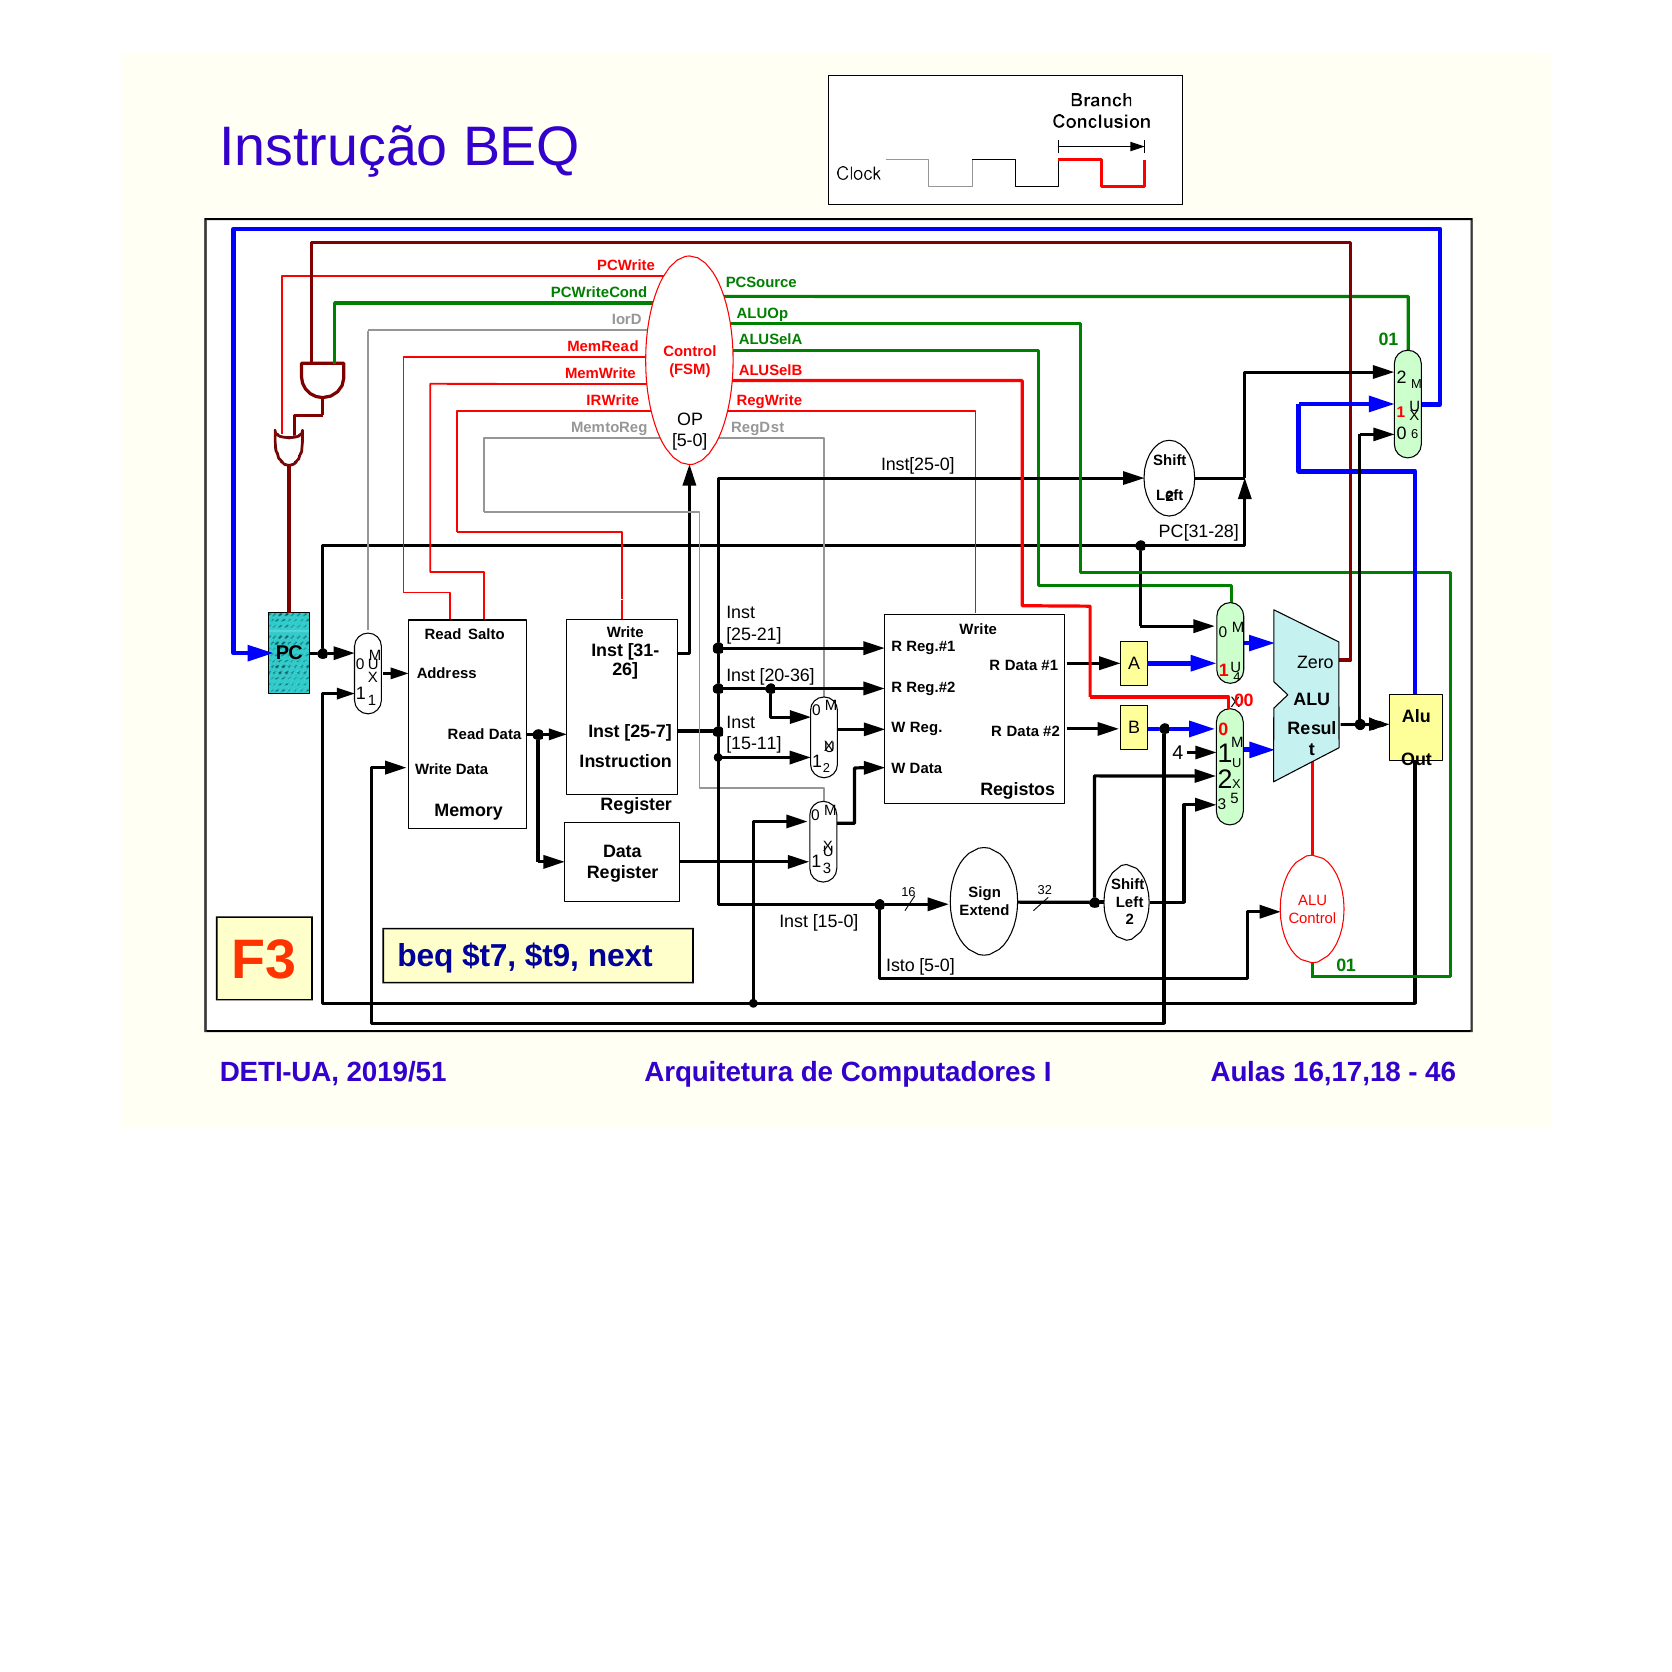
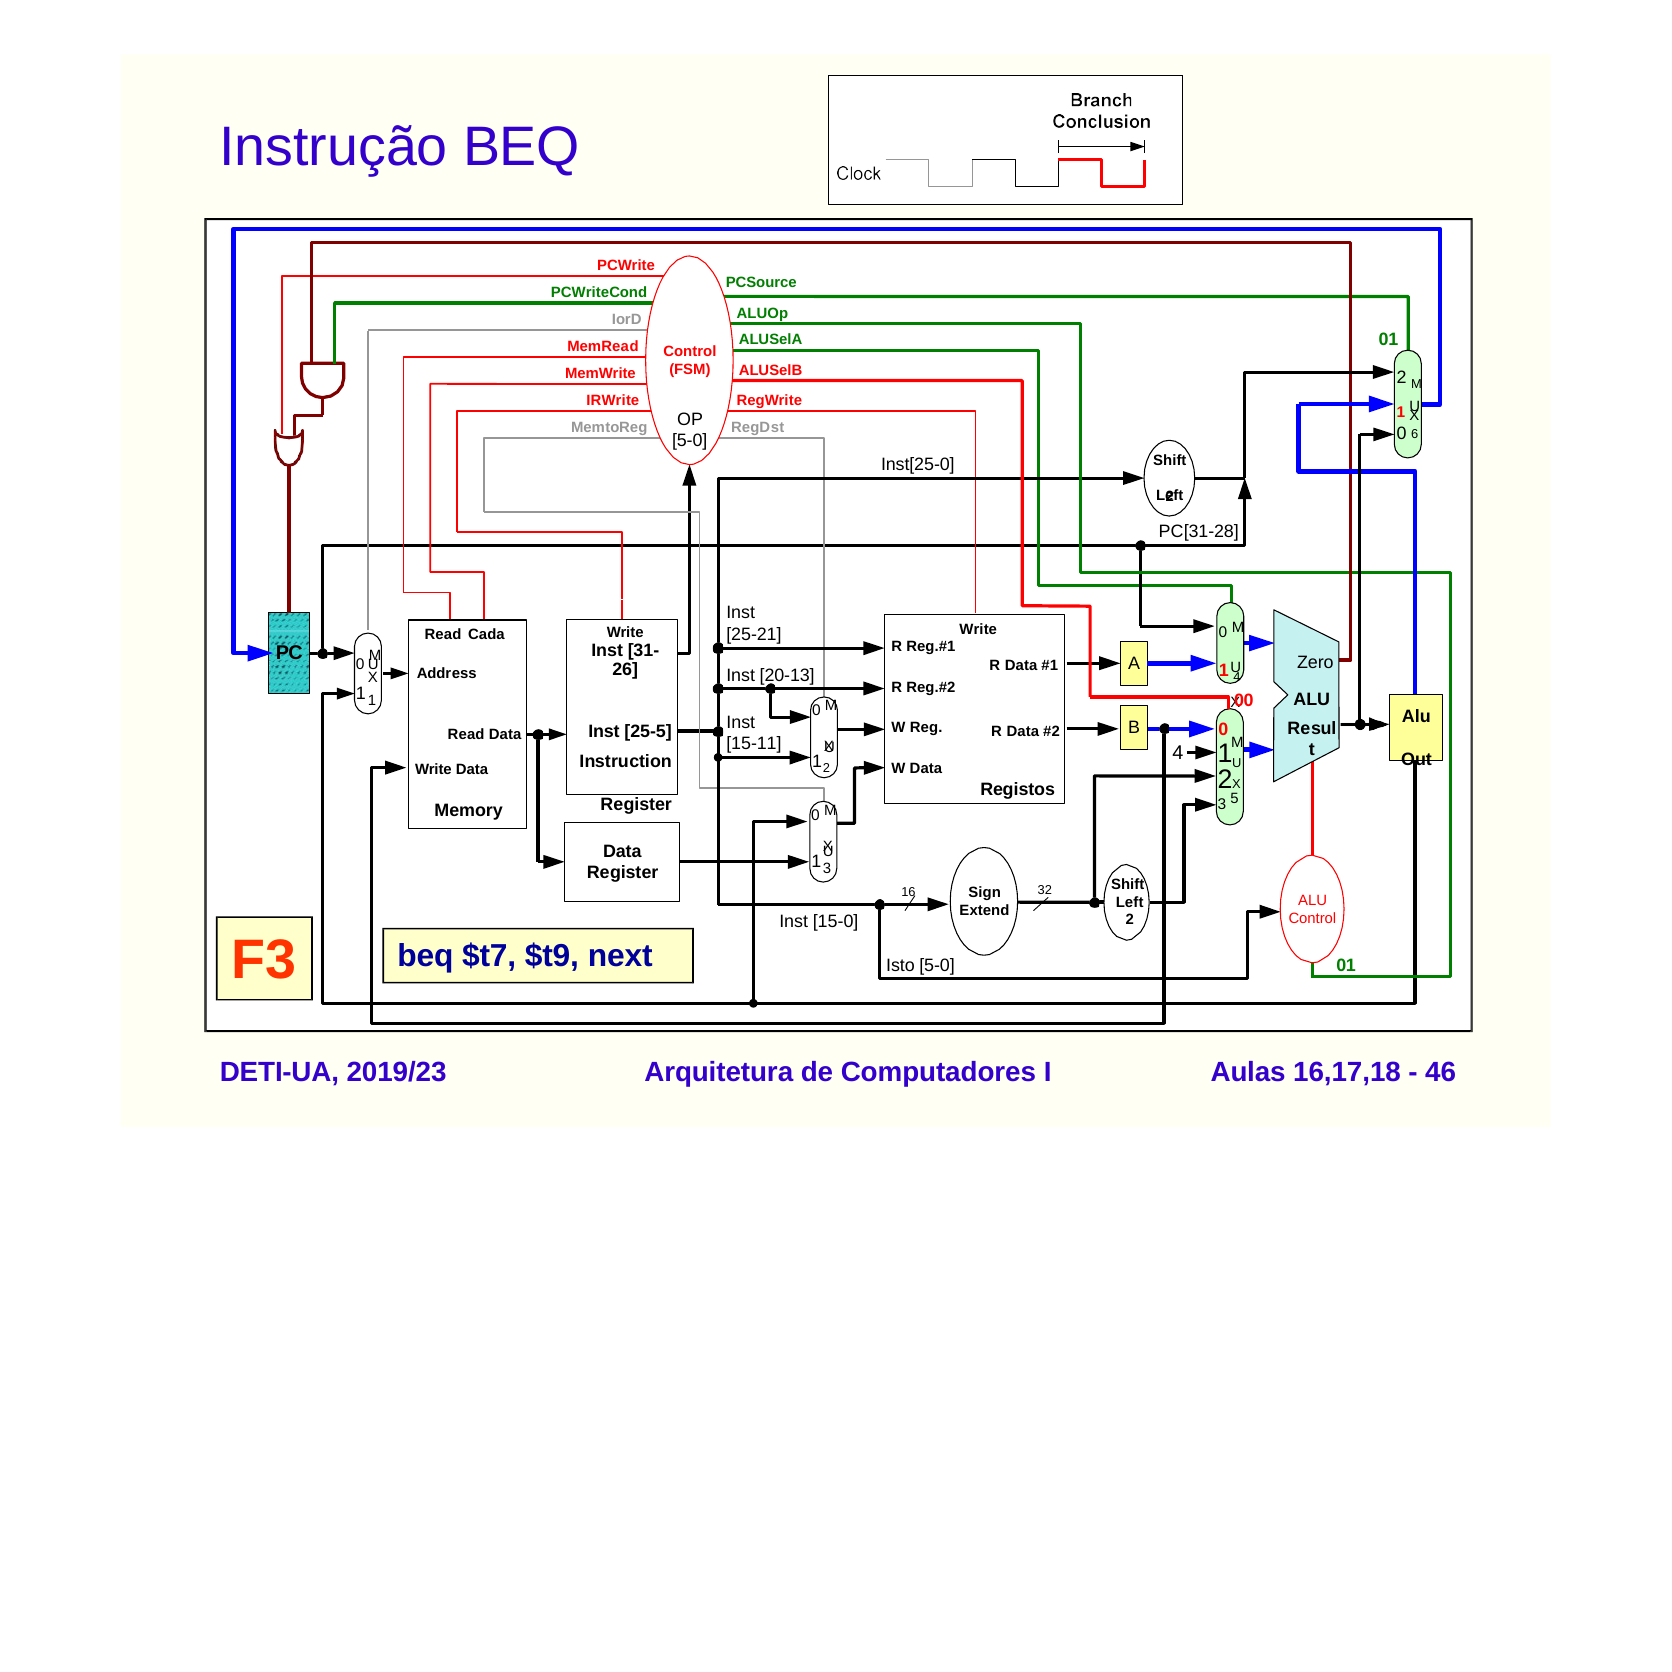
Salto: Salto -> Cada
20-36: 20-36 -> 20-13
25-7: 25-7 -> 25-5
2019/51: 2019/51 -> 2019/23
